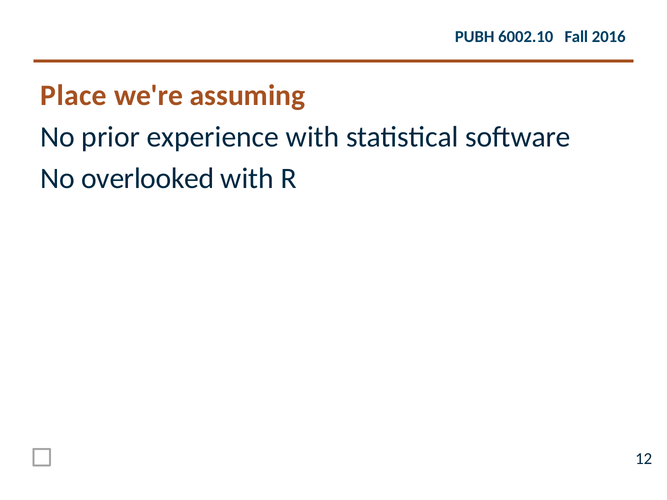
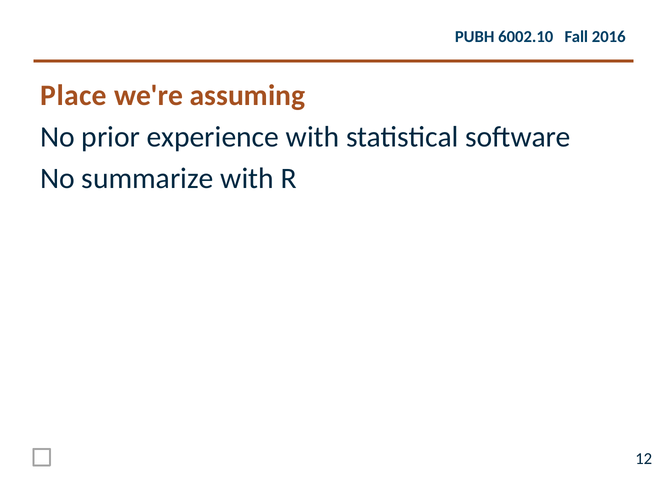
overlooked: overlooked -> summarize
